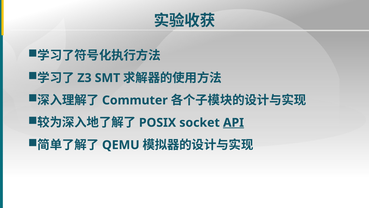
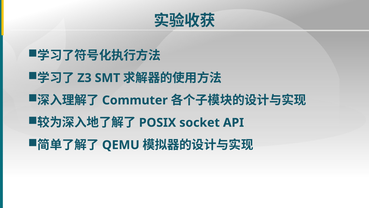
API underline: present -> none
